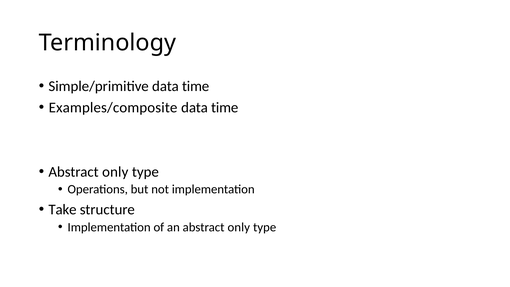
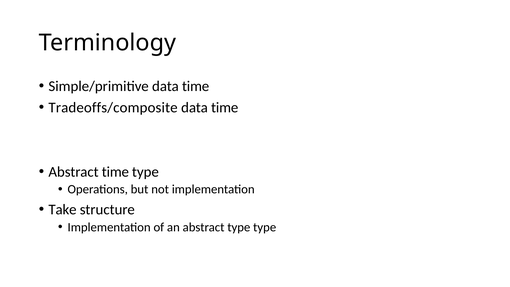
Examples/composite: Examples/composite -> Tradeoffs/composite
only at (115, 172): only -> time
an abstract only: only -> type
